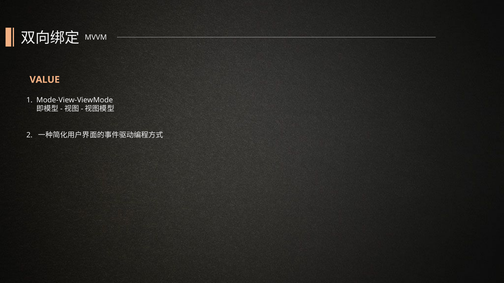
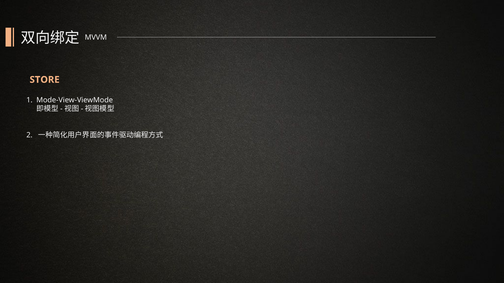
VALUE: VALUE -> STORE
